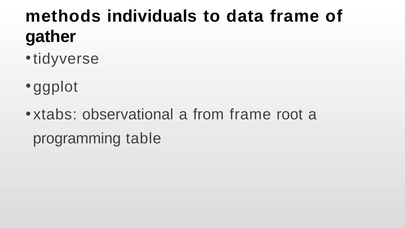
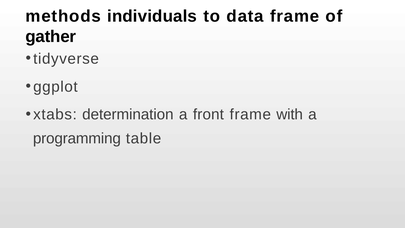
observational: observational -> determination
from: from -> front
root: root -> with
